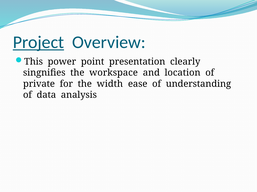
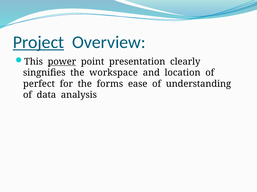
power underline: none -> present
private: private -> perfect
width: width -> forms
